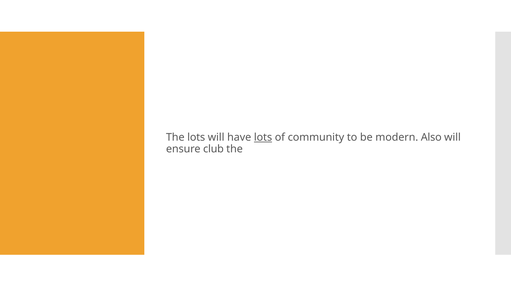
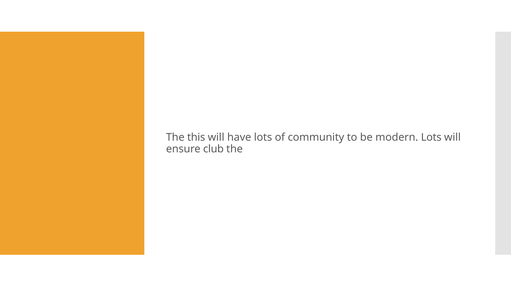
The lots: lots -> this
lots at (263, 138) underline: present -> none
modern Also: Also -> Lots
